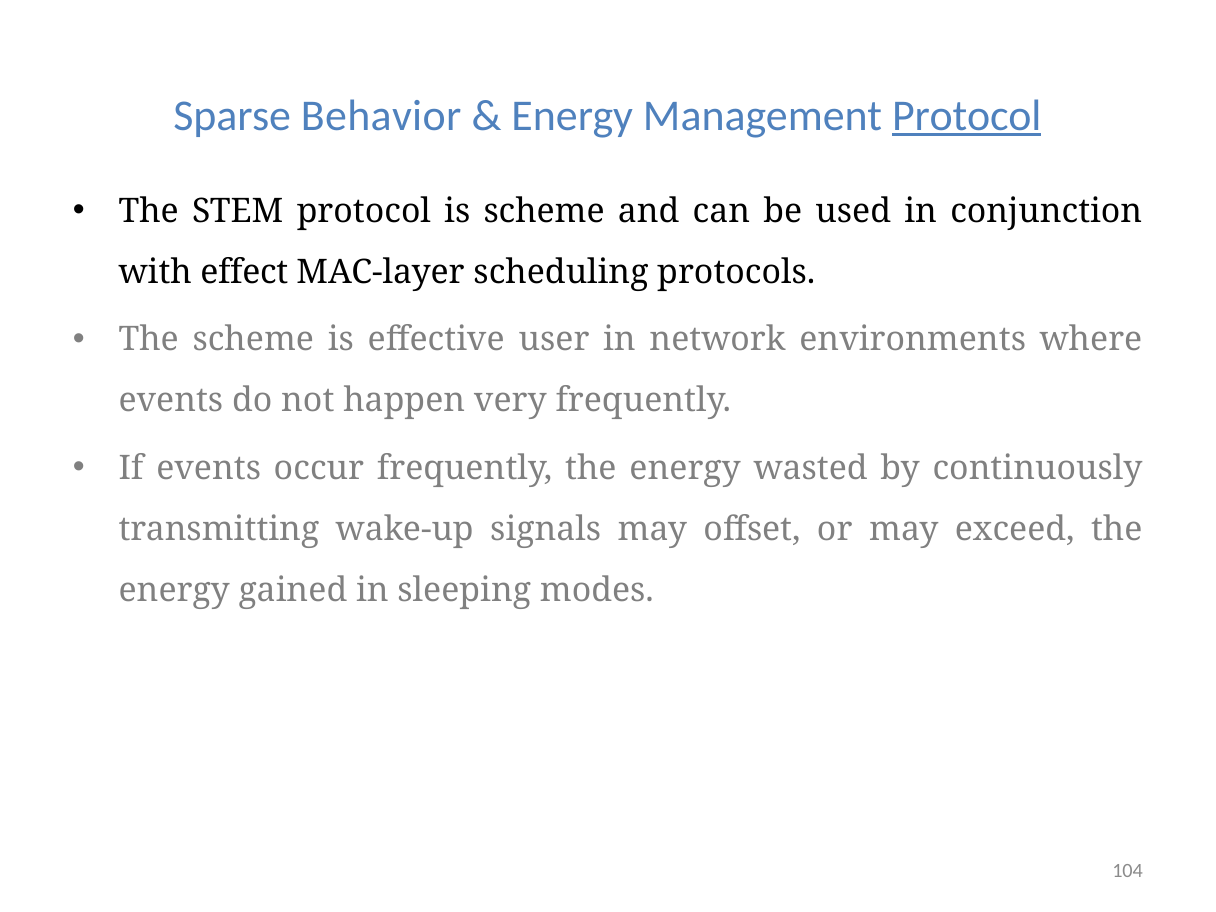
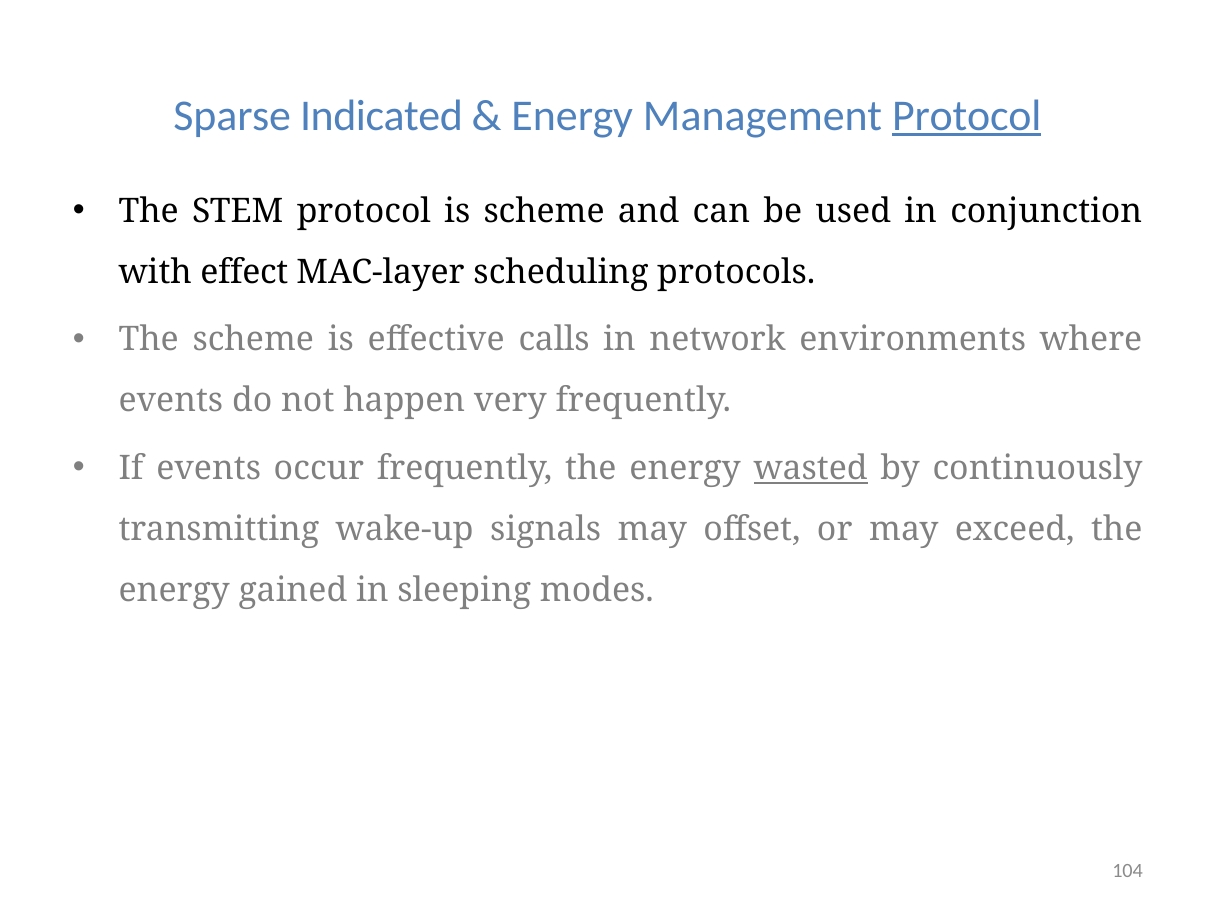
Behavior: Behavior -> Indicated
user: user -> calls
wasted underline: none -> present
